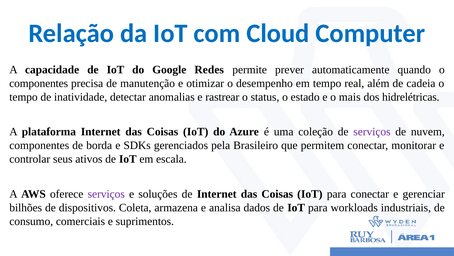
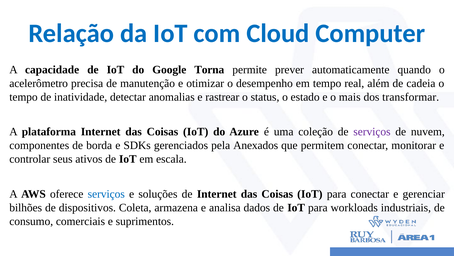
Redes: Redes -> Torna
componentes at (39, 83): componentes -> acelerômetro
hidrelétricas: hidrelétricas -> transformar
Brasileiro: Brasileiro -> Anexados
serviços at (106, 194) colour: purple -> blue
